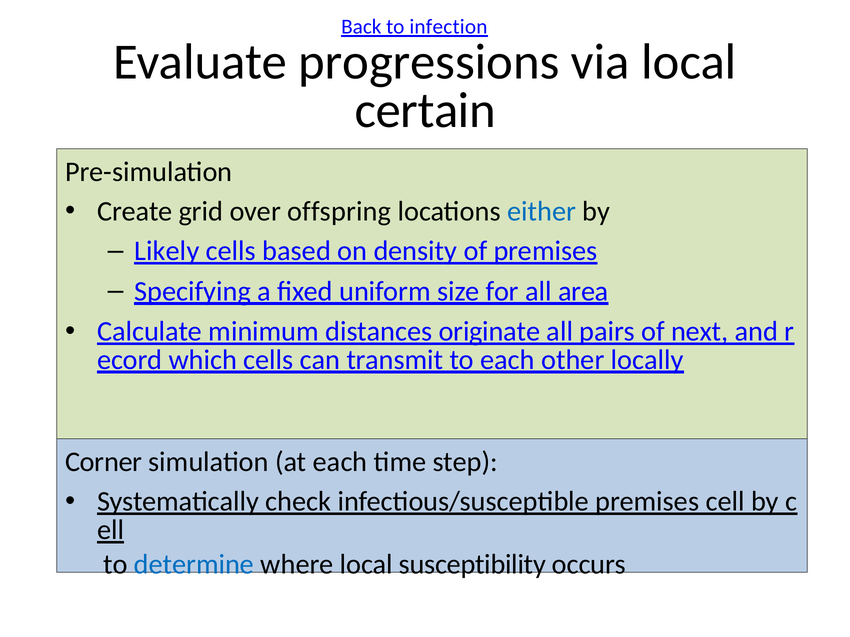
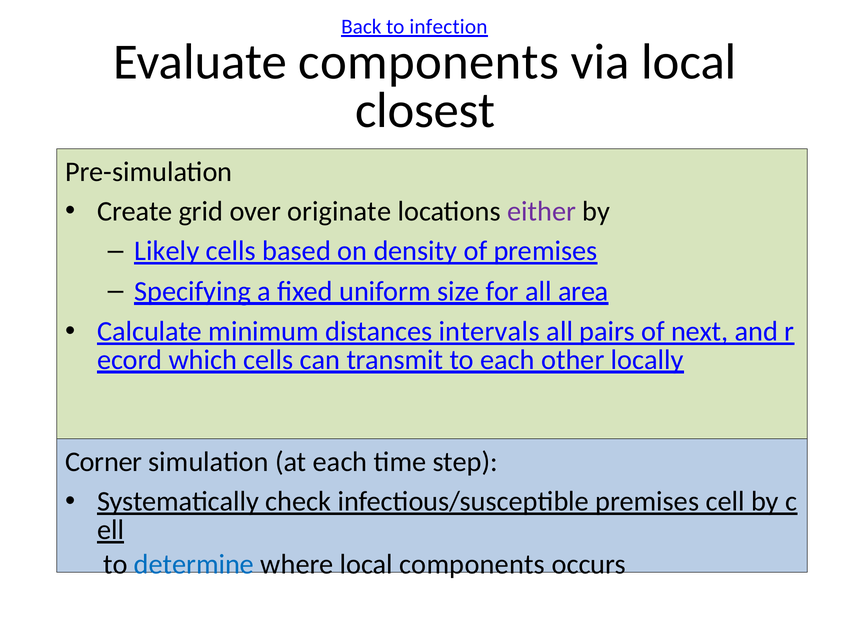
Evaluate progressions: progressions -> components
certain: certain -> closest
offspring: offspring -> originate
either colour: blue -> purple
originate: originate -> intervals
local susceptibility: susceptibility -> components
